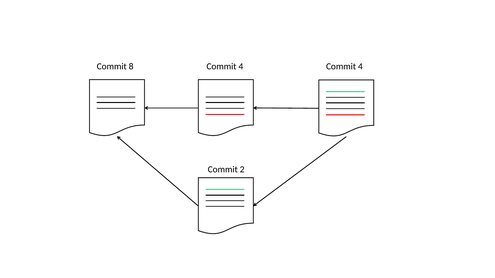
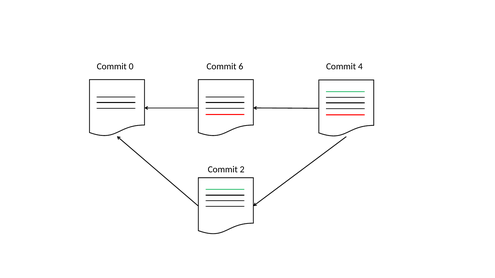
8: 8 -> 0
4 at (241, 67): 4 -> 6
